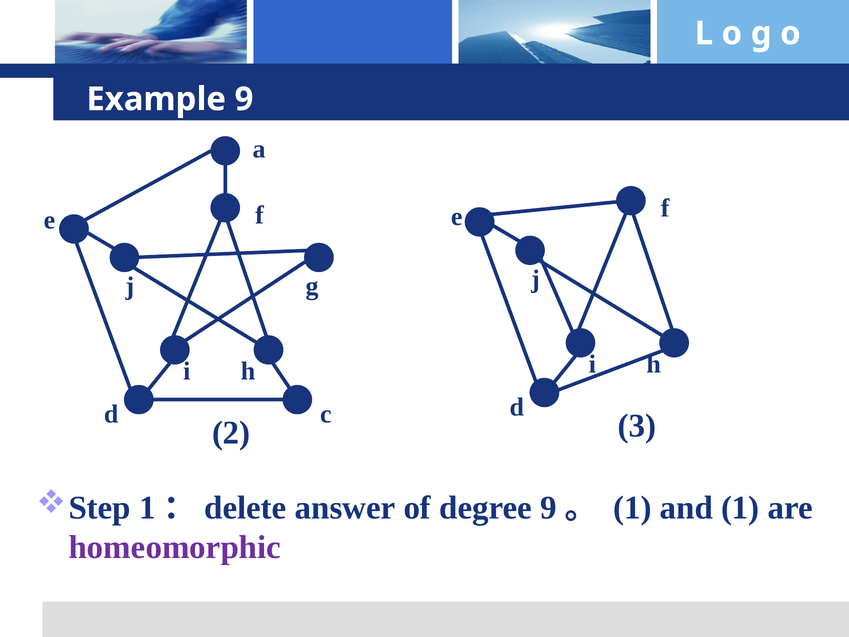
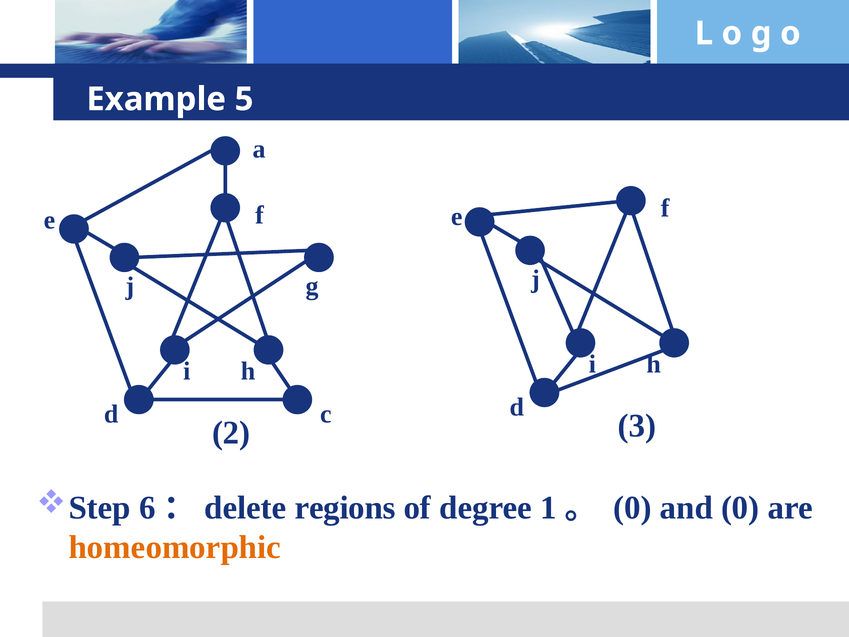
Example 9: 9 -> 5
1 at (147, 507): 1 -> 6
answer: answer -> regions
degree 9: 9 -> 1
1 at (632, 507): 1 -> 0
and 1: 1 -> 0
homeomorphic colour: purple -> orange
